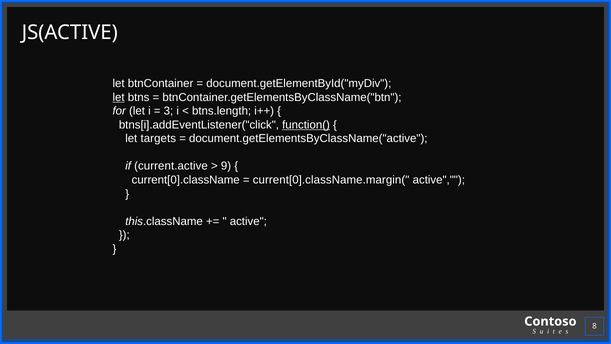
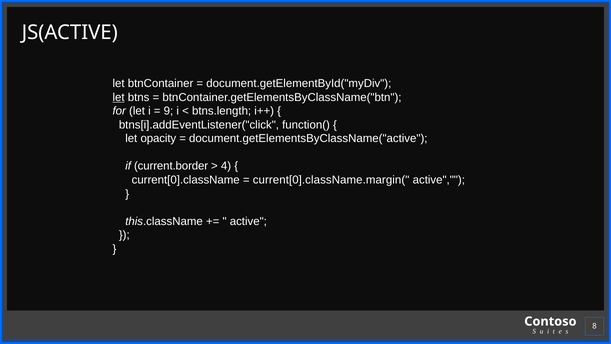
3: 3 -> 9
function( underline: present -> none
targets: targets -> opacity
current.active: current.active -> current.border
9: 9 -> 4
